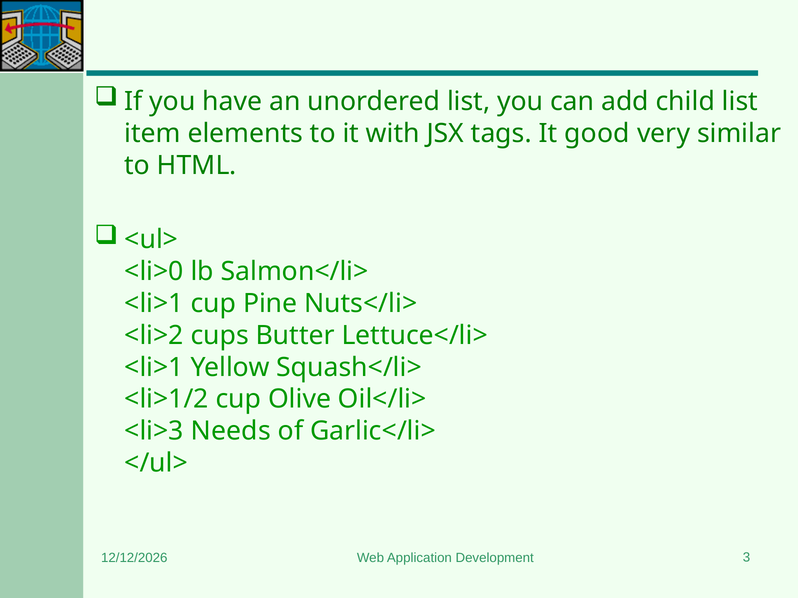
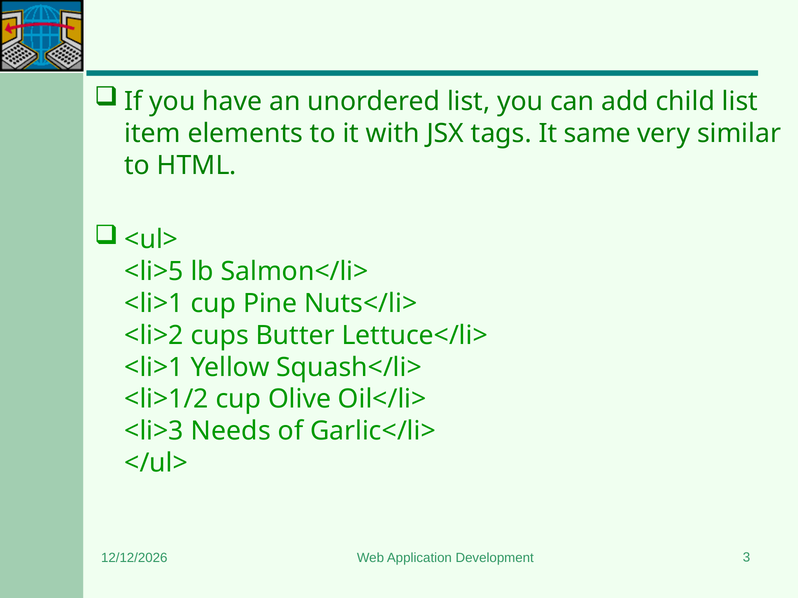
good: good -> same
<li>0: <li>0 -> <li>5
